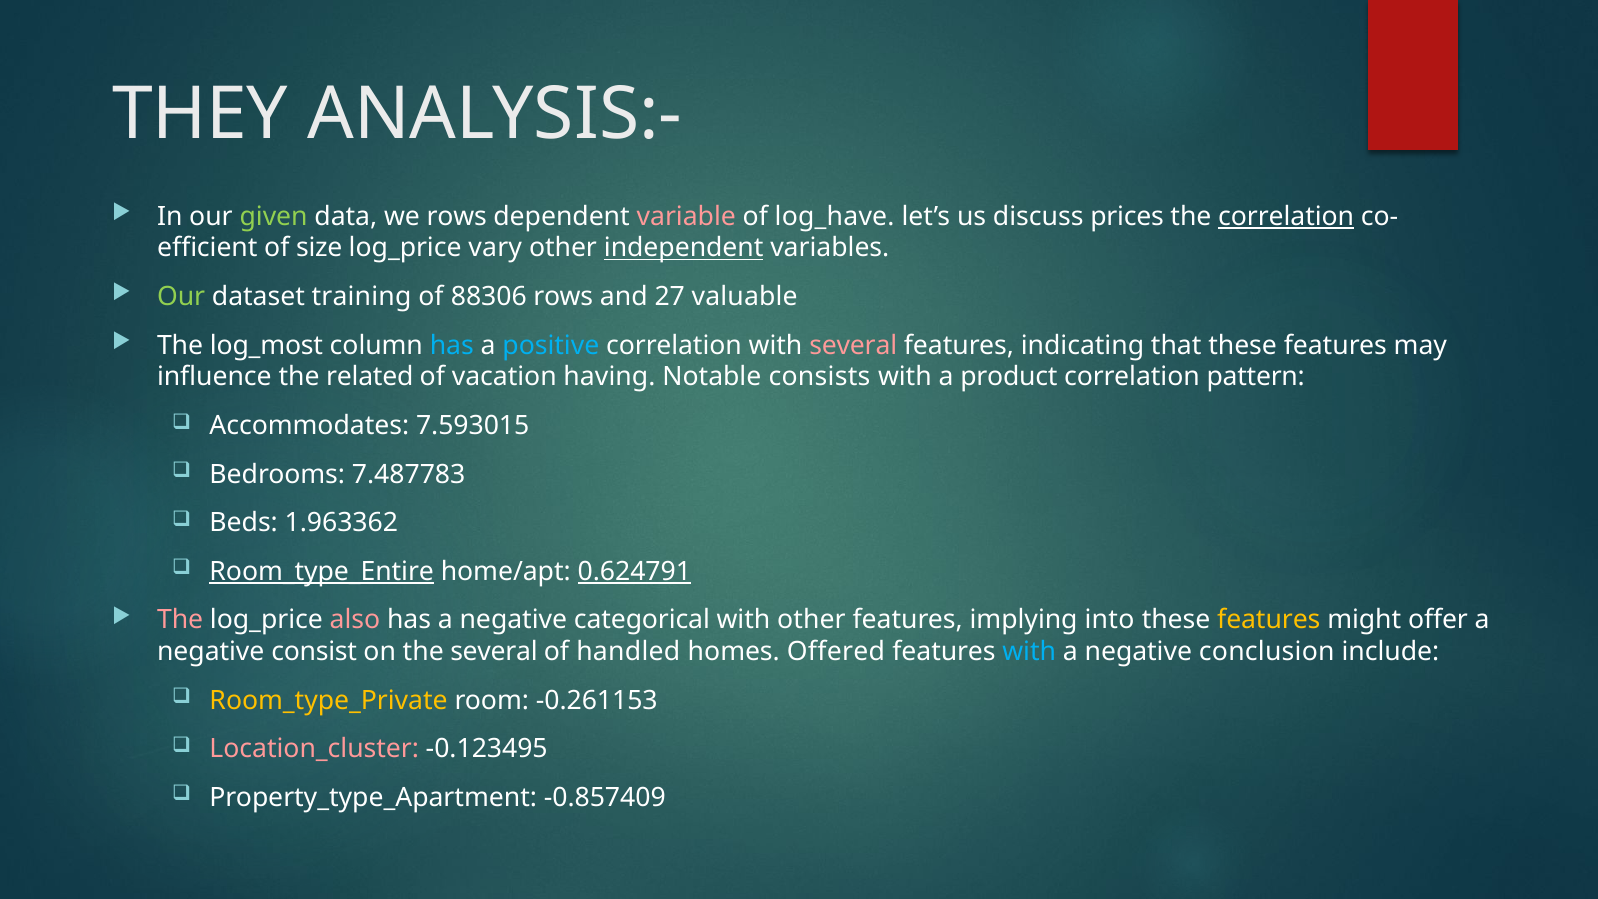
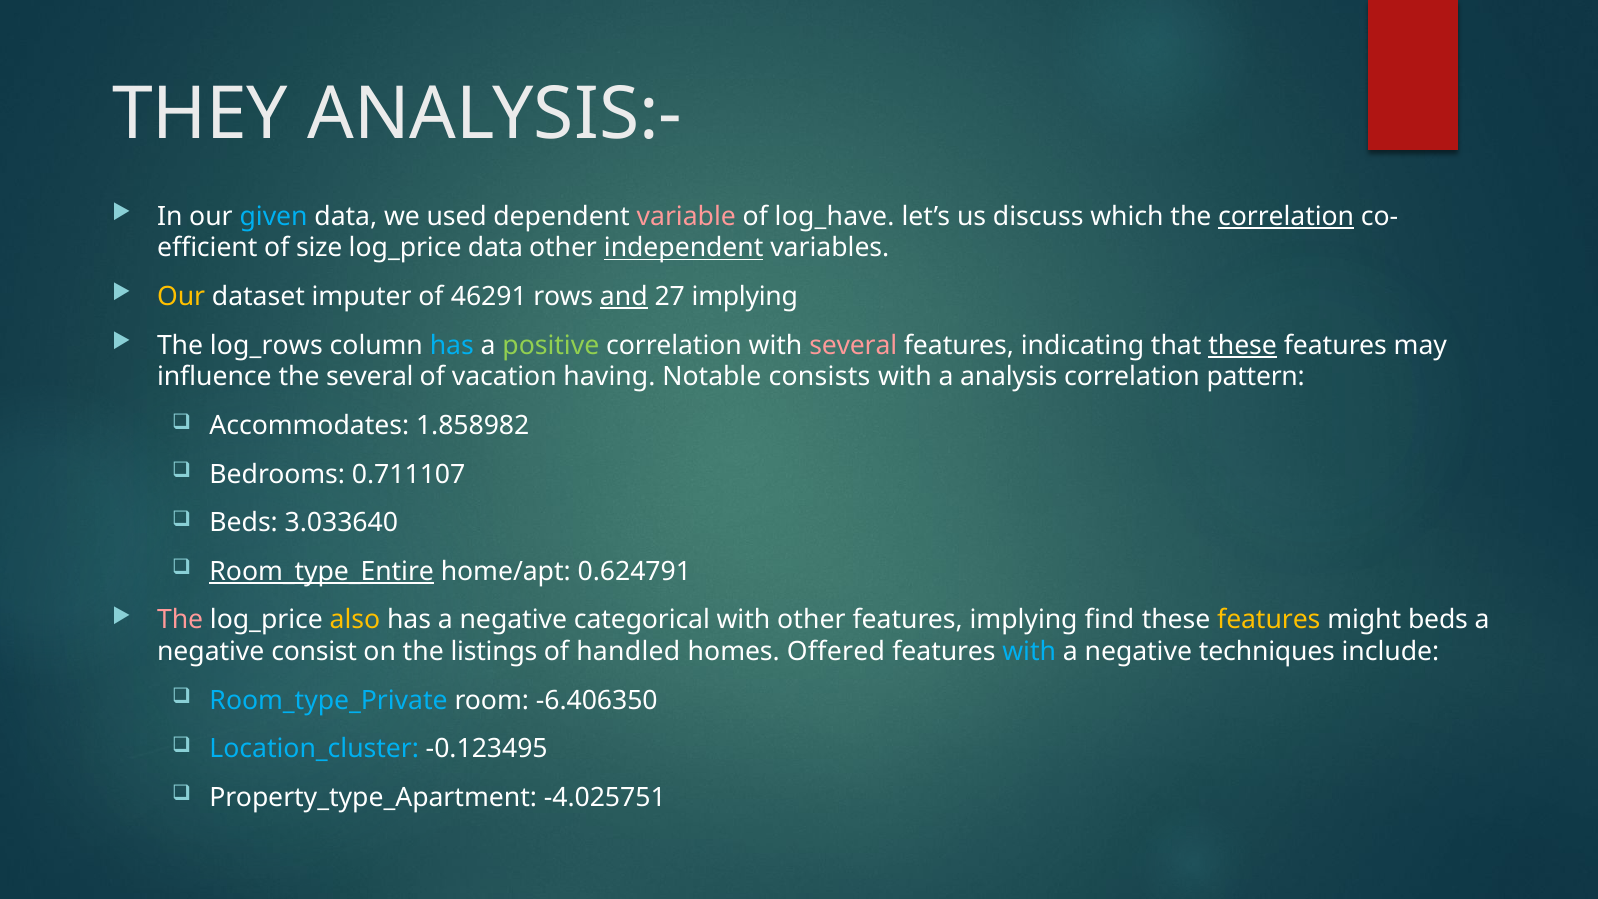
given colour: light green -> light blue
we rows: rows -> used
prices: prices -> which
log_price vary: vary -> data
Our at (181, 297) colour: light green -> yellow
training: training -> imputer
88306: 88306 -> 46291
and underline: none -> present
27 valuable: valuable -> implying
log_most: log_most -> log_rows
positive colour: light blue -> light green
these at (1243, 345) underline: none -> present
the related: related -> several
product: product -> analysis
7.593015: 7.593015 -> 1.858982
7.487783: 7.487783 -> 0.711107
1.963362: 1.963362 -> 3.033640
0.624791 underline: present -> none
also colour: pink -> yellow
into: into -> find
might offer: offer -> beds
the several: several -> listings
conclusion: conclusion -> techniques
Room_type_Private colour: yellow -> light blue
-0.261153: -0.261153 -> -6.406350
Location_cluster colour: pink -> light blue
-0.857409: -0.857409 -> -4.025751
